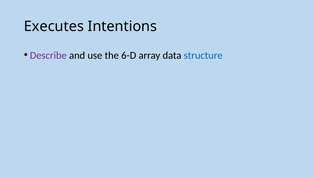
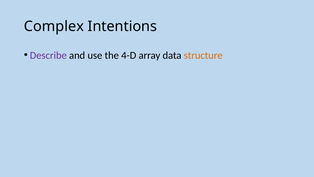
Executes: Executes -> Complex
6-D: 6-D -> 4-D
structure colour: blue -> orange
